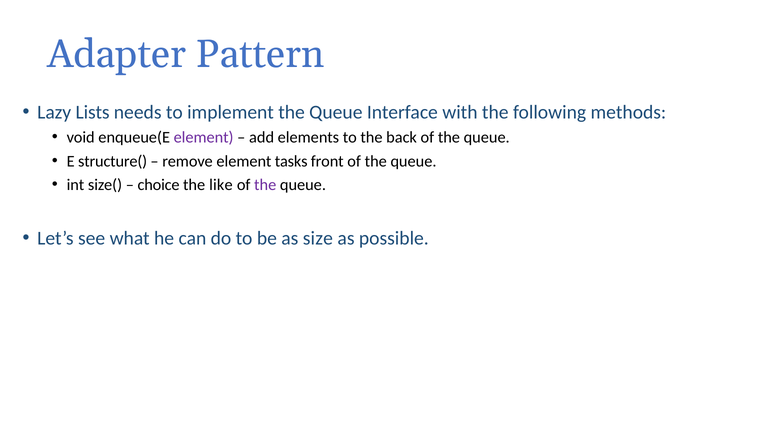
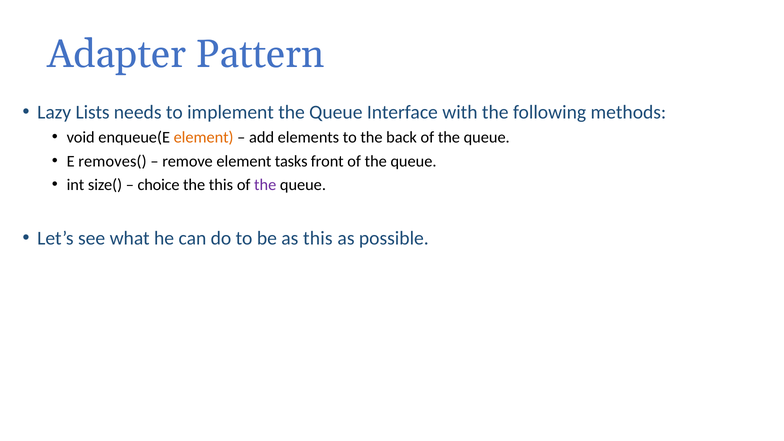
element at (204, 138) colour: purple -> orange
structure(: structure( -> removes(
the like: like -> this
as size: size -> this
